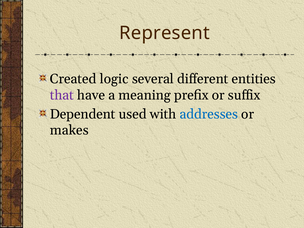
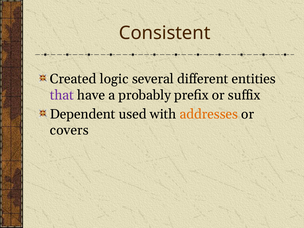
Represent: Represent -> Consistent
meaning: meaning -> probably
addresses colour: blue -> orange
makes: makes -> covers
